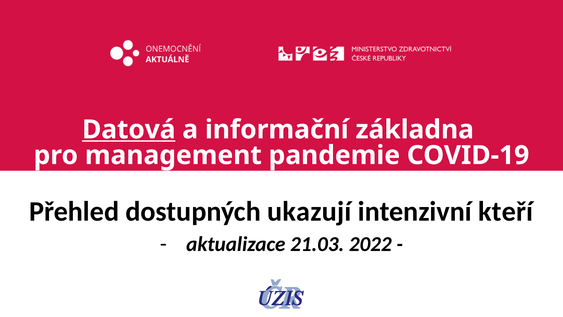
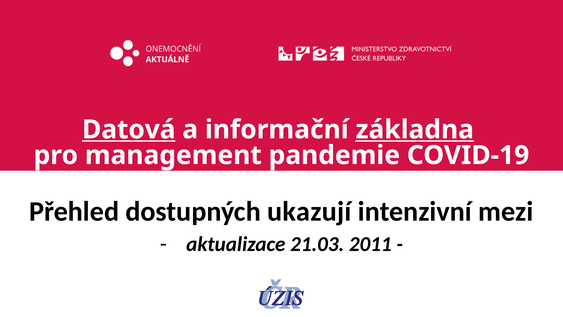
základna underline: none -> present
kteří: kteří -> mezi
2022: 2022 -> 2011
